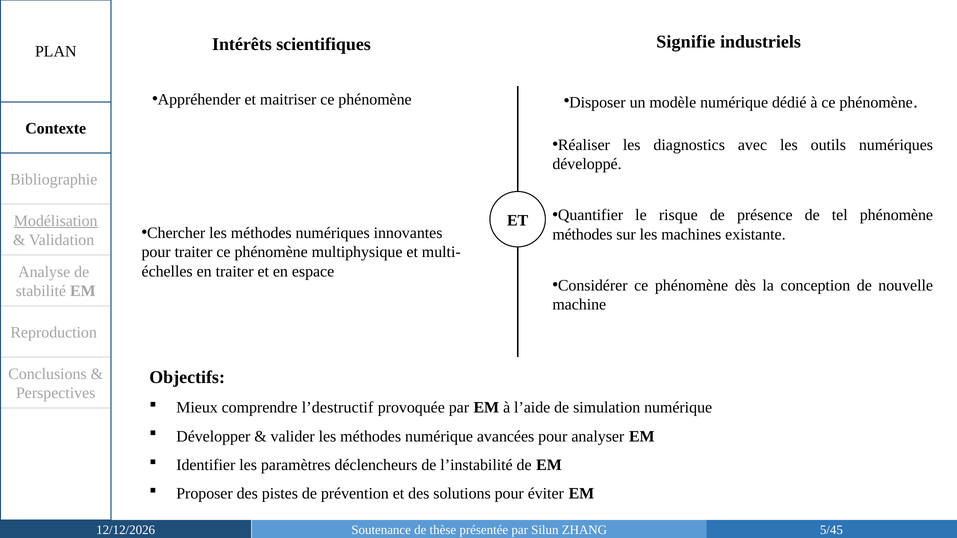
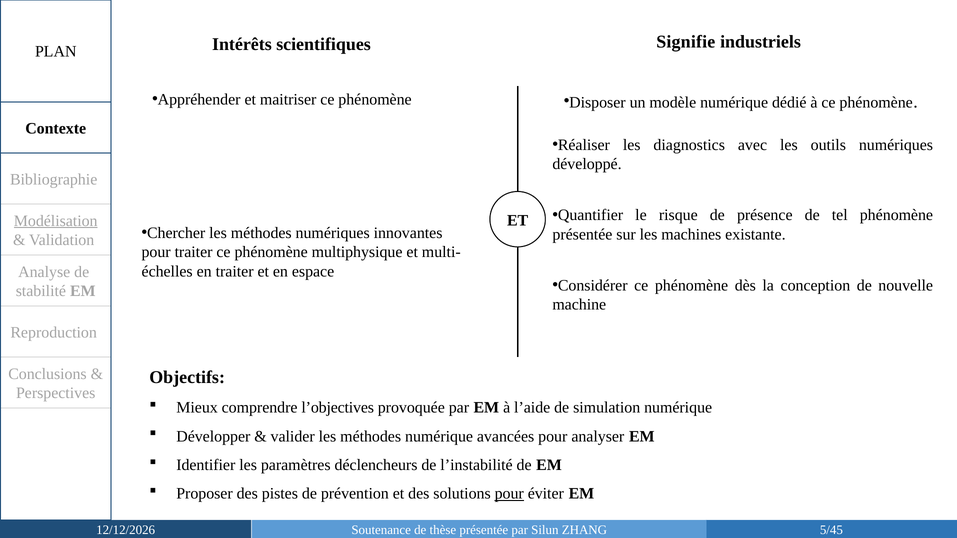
méthodes at (582, 234): méthodes -> présentée
l’destructif: l’destructif -> l’objectives
pour at (509, 494) underline: none -> present
